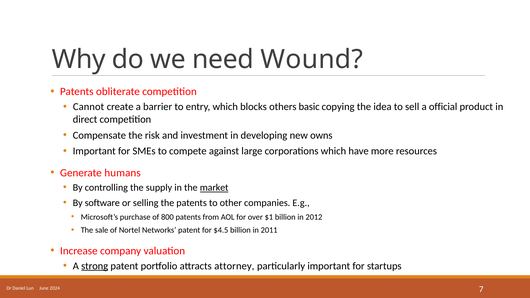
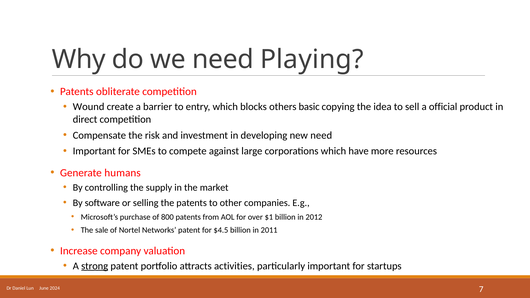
Wound: Wound -> Playing
Cannot: Cannot -> Wound
new owns: owns -> need
market underline: present -> none
attorney: attorney -> activities
